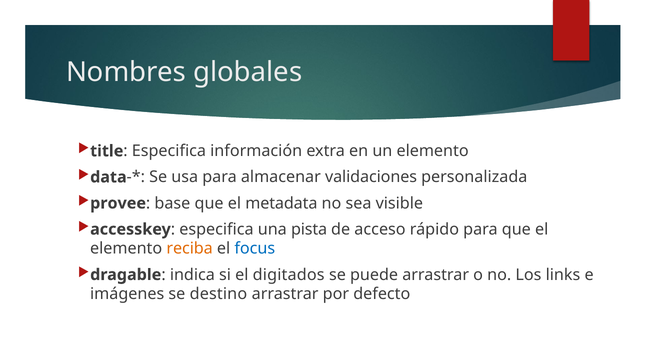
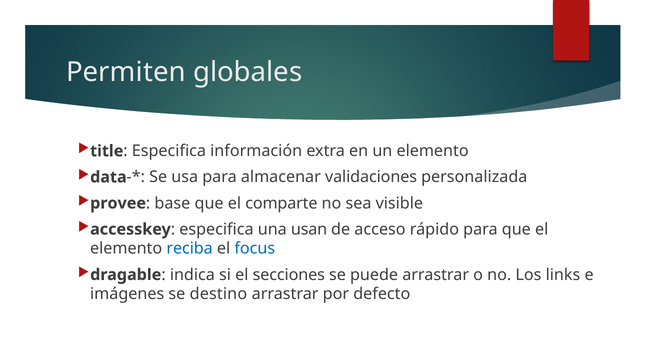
Nombres: Nombres -> Permiten
metadata: metadata -> comparte
pista: pista -> usan
reciba colour: orange -> blue
digitados: digitados -> secciones
